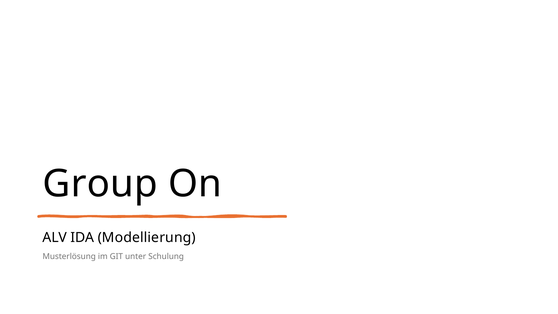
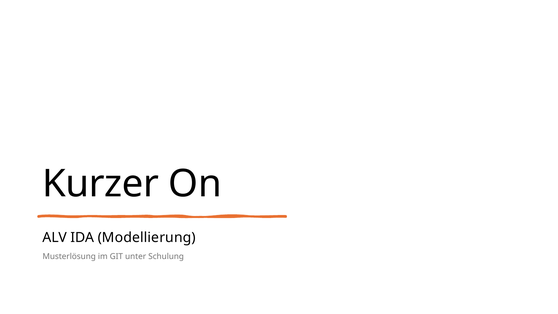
Group: Group -> Kurzer
